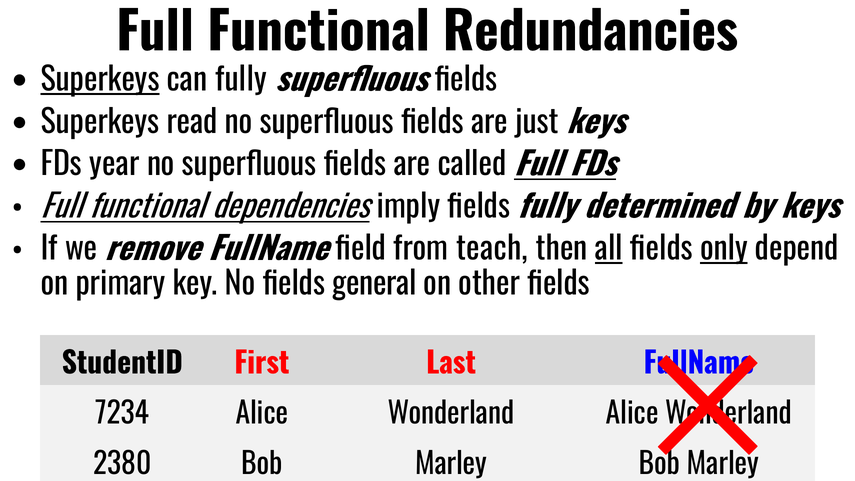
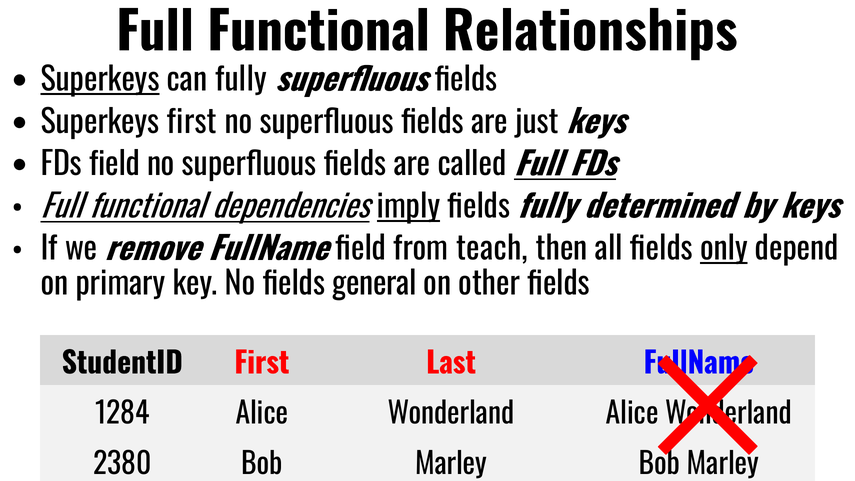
Redundancies: Redundancies -> Relationships
Superkeys read: read -> first
FDs year: year -> field
imply underline: none -> present
all underline: present -> none
7234: 7234 -> 1284
